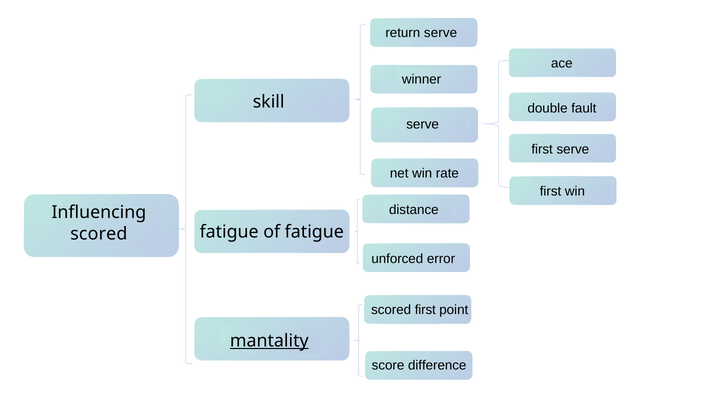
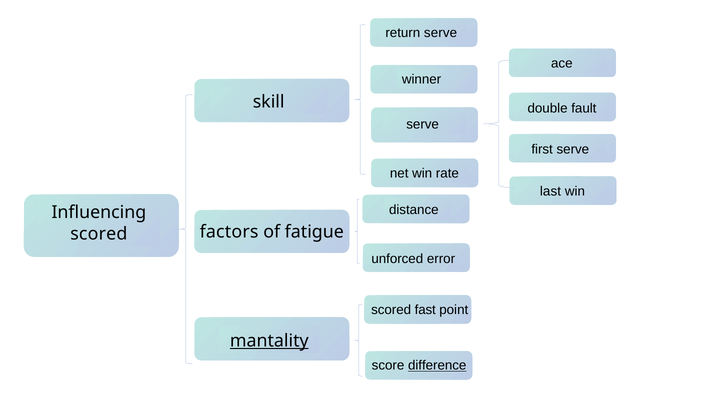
first at (551, 192): first -> last
fatigue at (229, 232): fatigue -> factors
scored first: first -> fast
difference underline: none -> present
